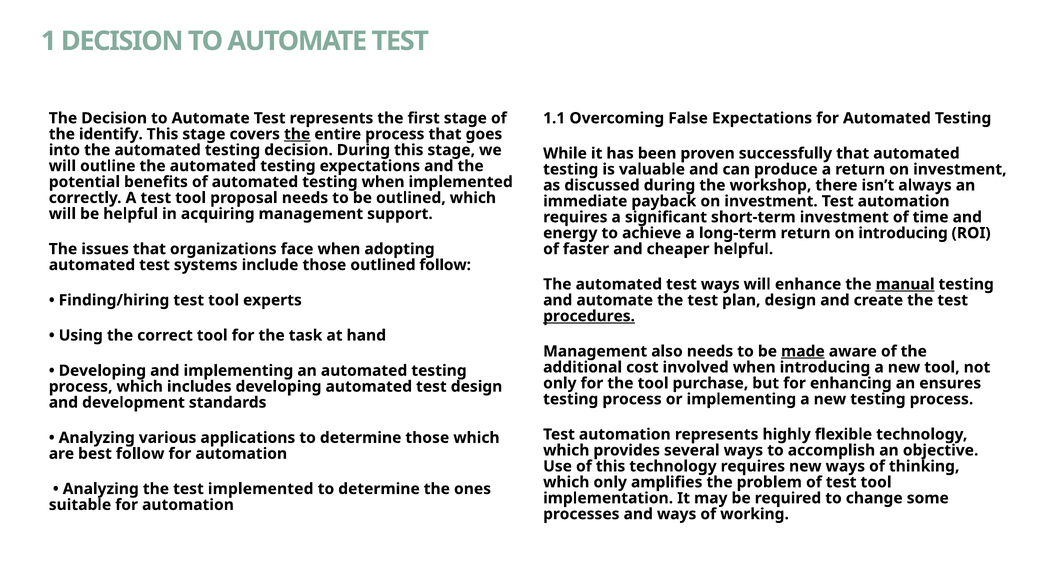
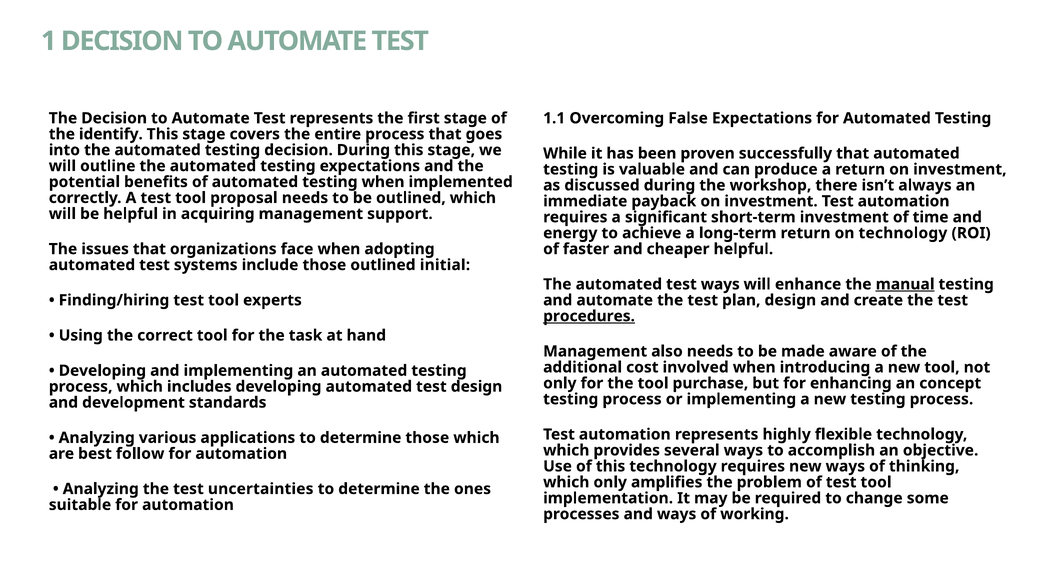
the at (297, 134) underline: present -> none
on introducing: introducing -> technology
outlined follow: follow -> initial
made underline: present -> none
ensures: ensures -> concept
test implemented: implemented -> uncertainties
